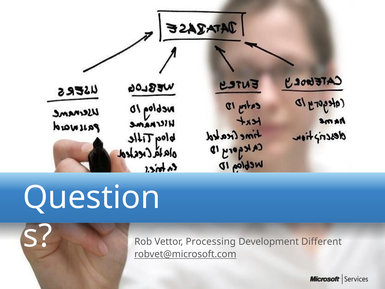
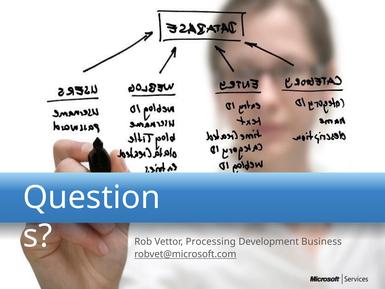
Different: Different -> Business
